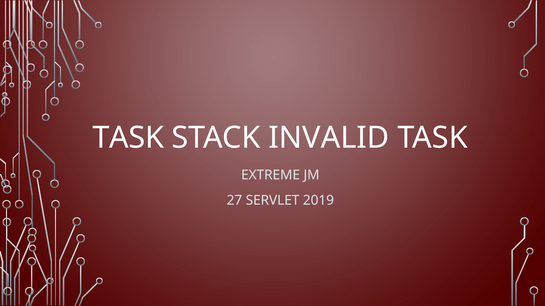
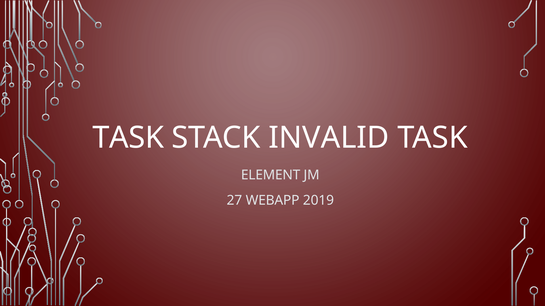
EXTREME: EXTREME -> ELEMENT
SERVLET: SERVLET -> WEBAPP
